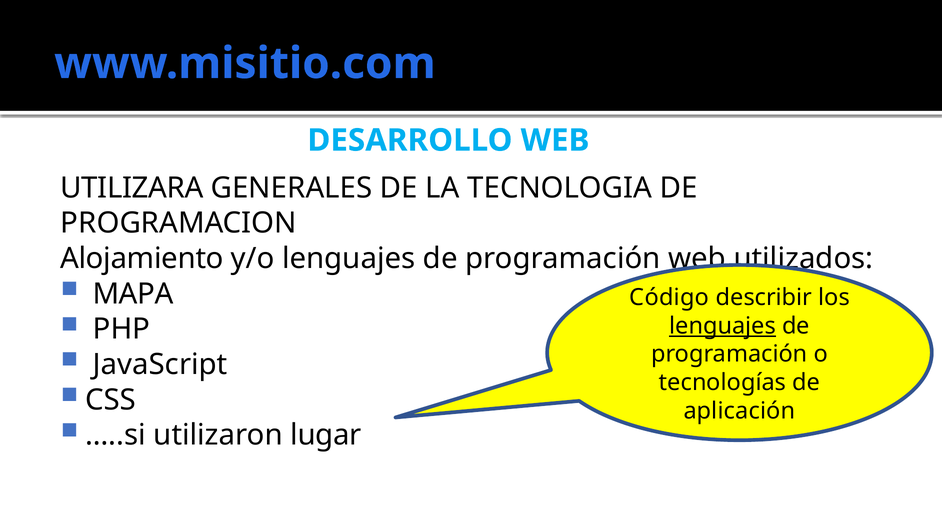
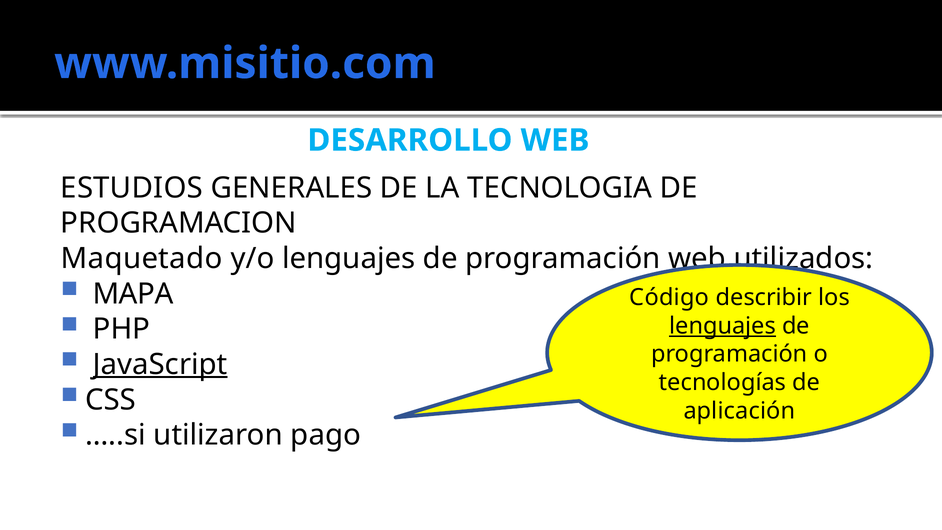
UTILIZARA: UTILIZARA -> ESTUDIOS
Alojamiento: Alojamiento -> Maquetado
JavaScript underline: none -> present
lugar: lugar -> pago
